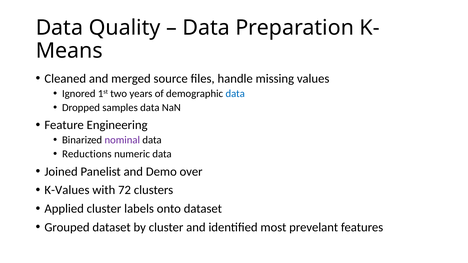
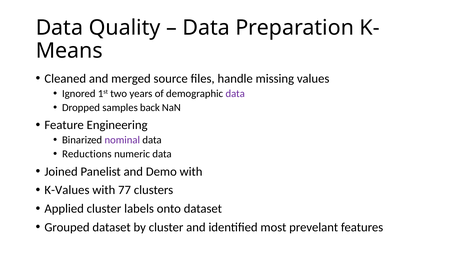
data at (235, 94) colour: blue -> purple
samples data: data -> back
Demo over: over -> with
72: 72 -> 77
